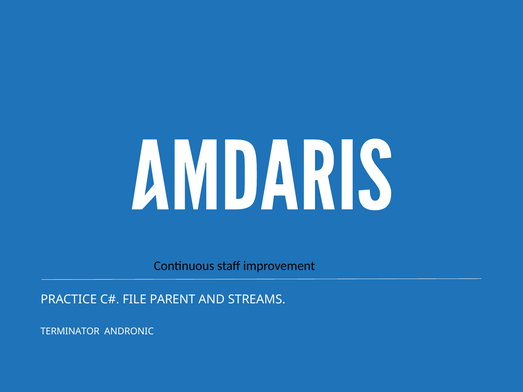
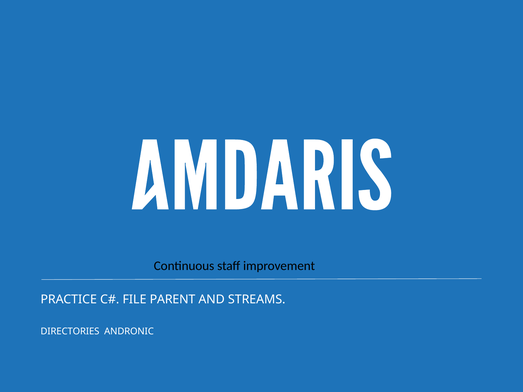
TERMINATOR: TERMINATOR -> DIRECTORIES
